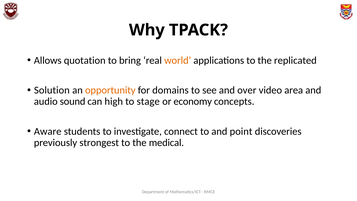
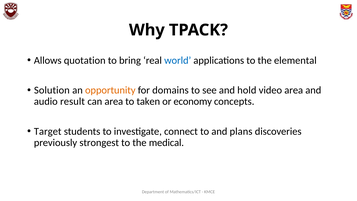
world colour: orange -> blue
replicated: replicated -> elemental
over: over -> hold
sound: sound -> result
can high: high -> area
stage: stage -> taken
Aware: Aware -> Target
point: point -> plans
